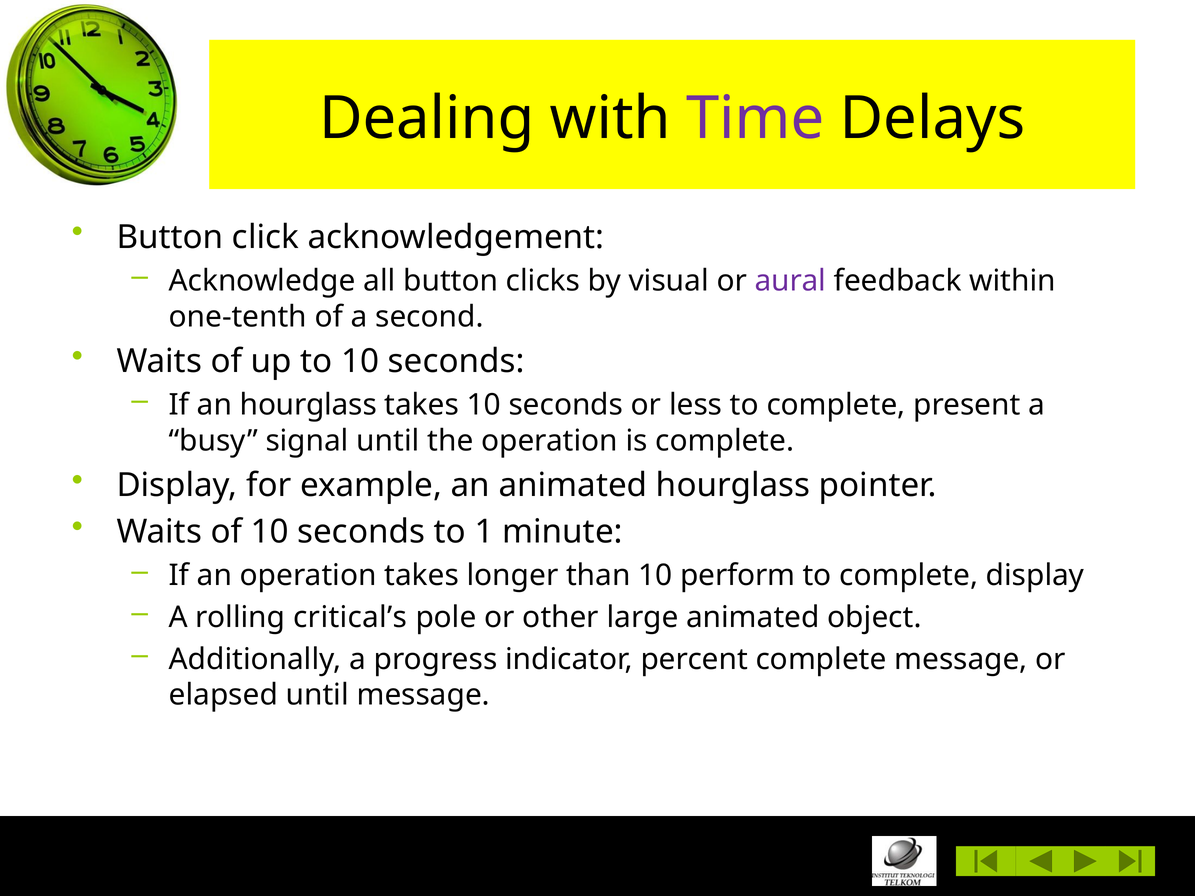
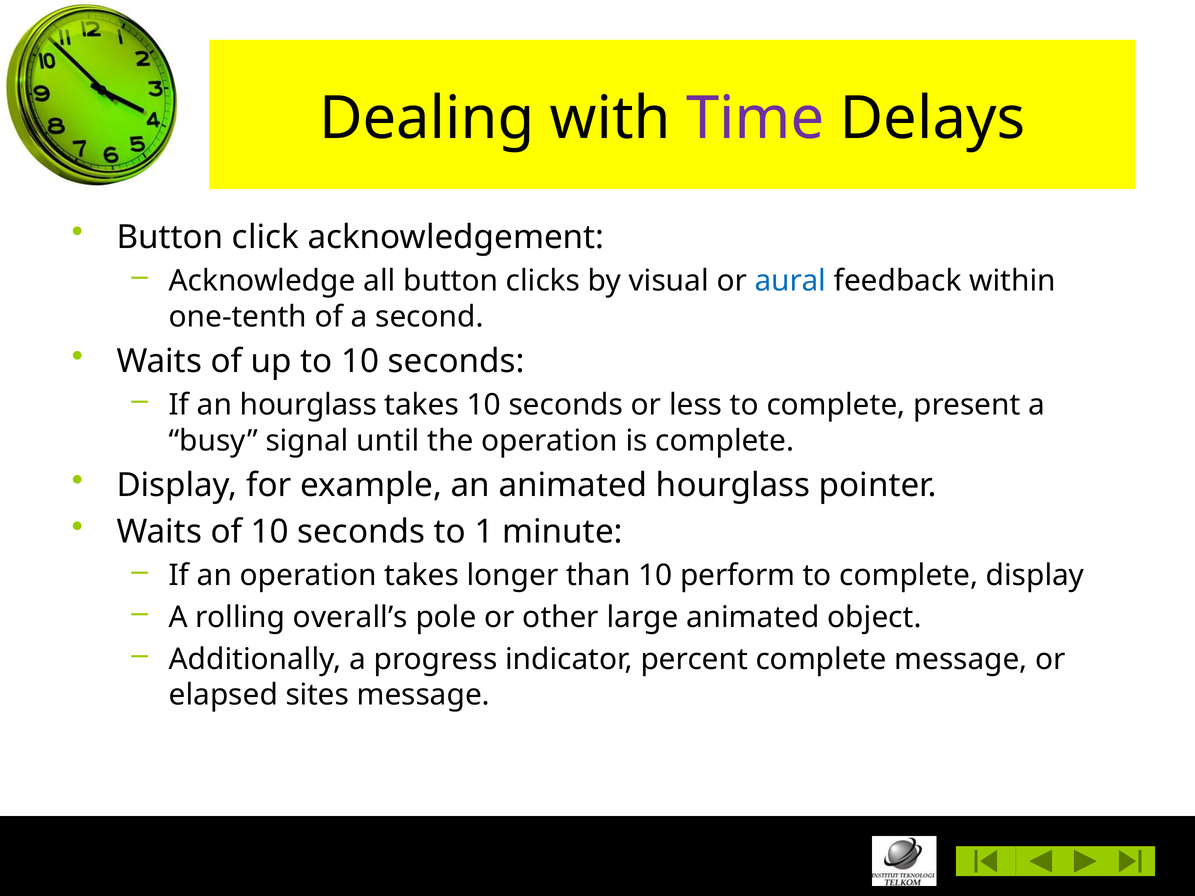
aural colour: purple -> blue
critical’s: critical’s -> overall’s
elapsed until: until -> sites
